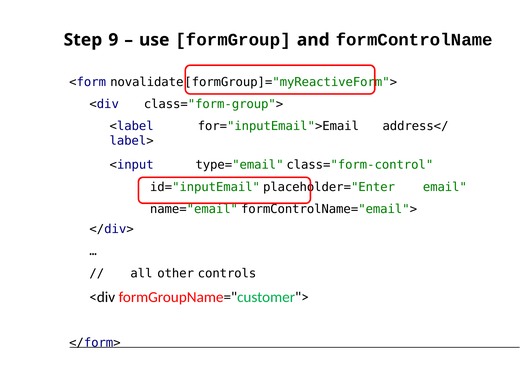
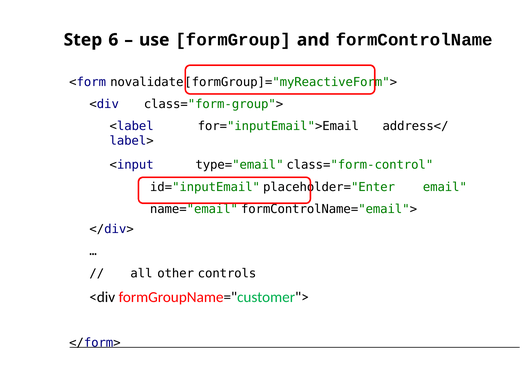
9: 9 -> 6
